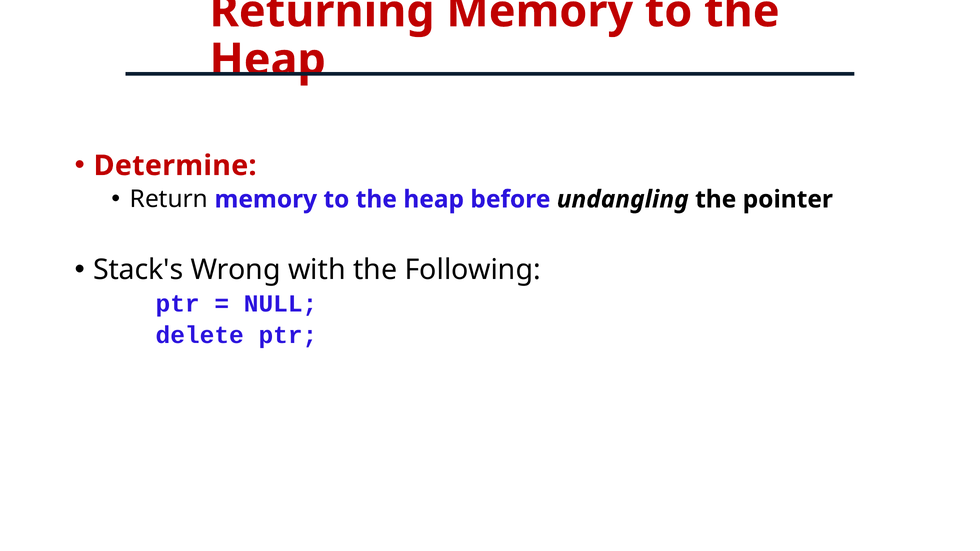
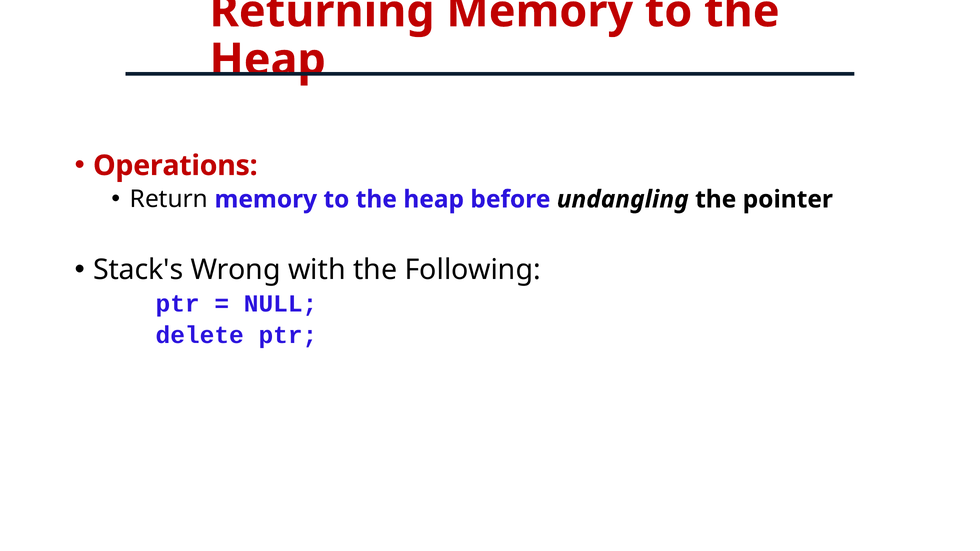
Determine: Determine -> Operations
